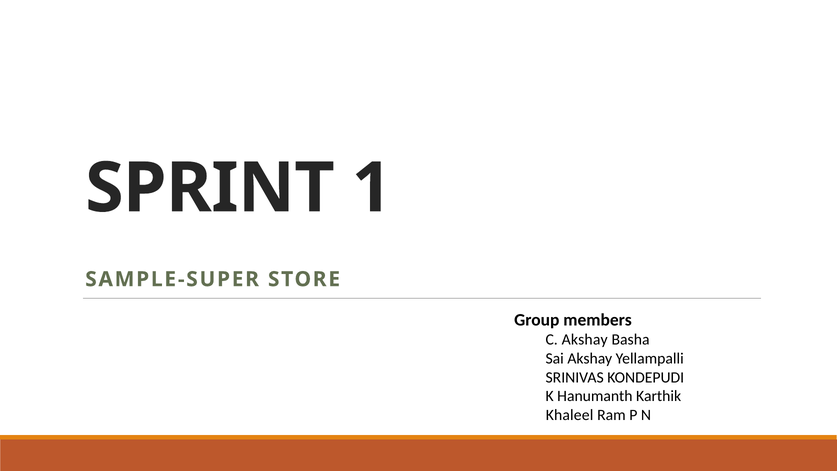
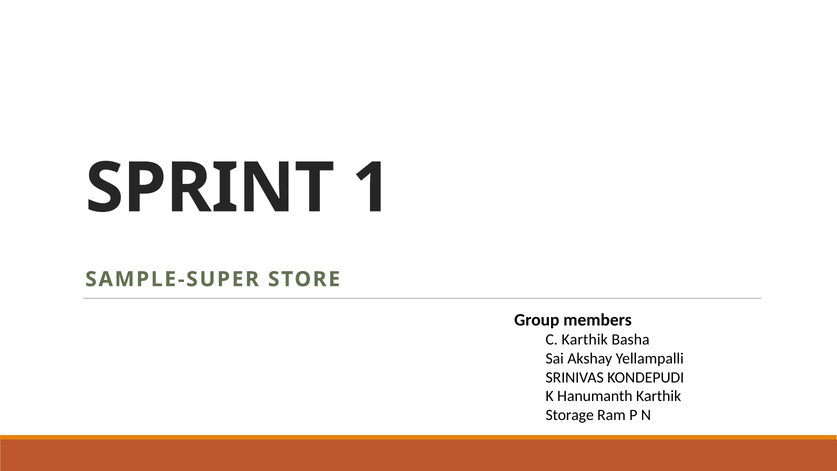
C Akshay: Akshay -> Karthik
Khaleel: Khaleel -> Storage
